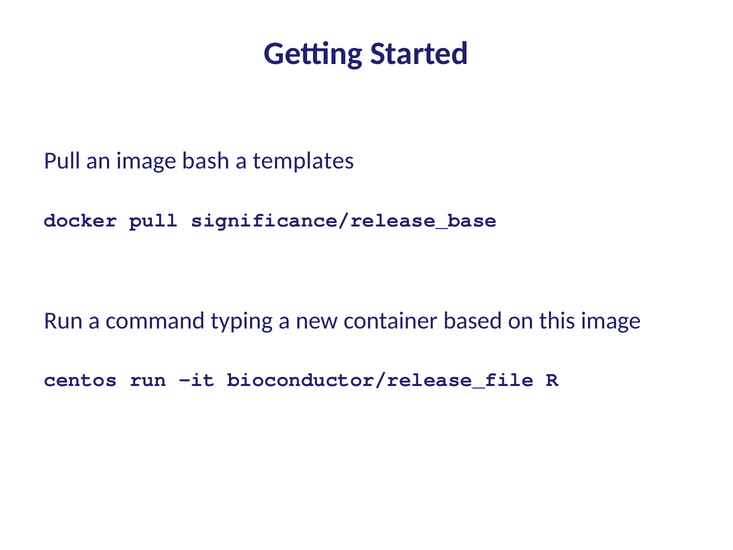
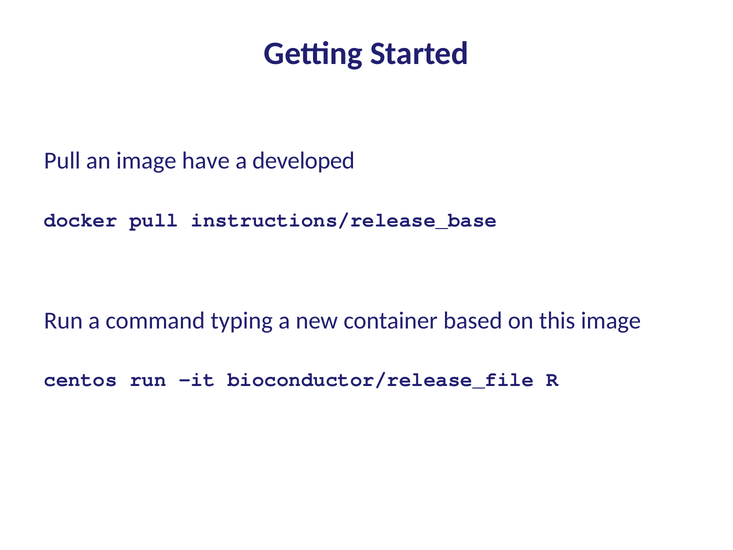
bash: bash -> have
templates: templates -> developed
significance/release_base: significance/release_base -> instructions/release_base
